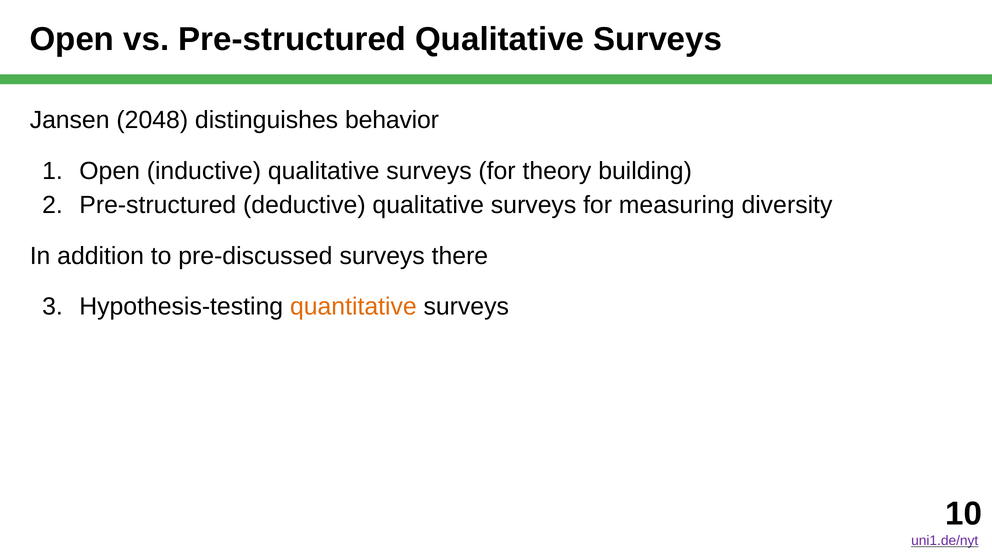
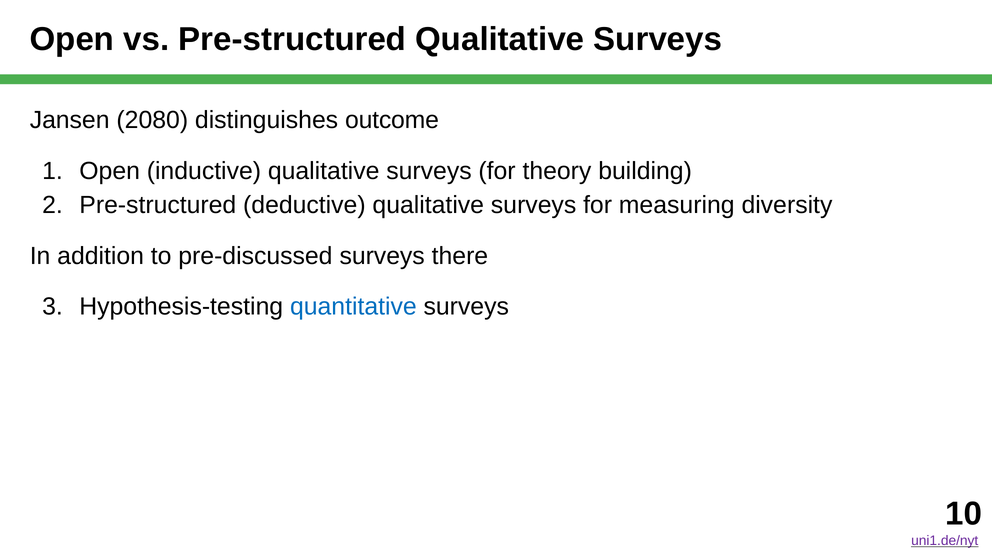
2048: 2048 -> 2080
behavior: behavior -> outcome
quantitative colour: orange -> blue
